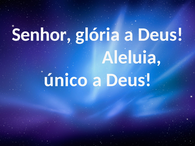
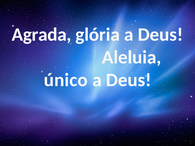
Senhor: Senhor -> Agrada
